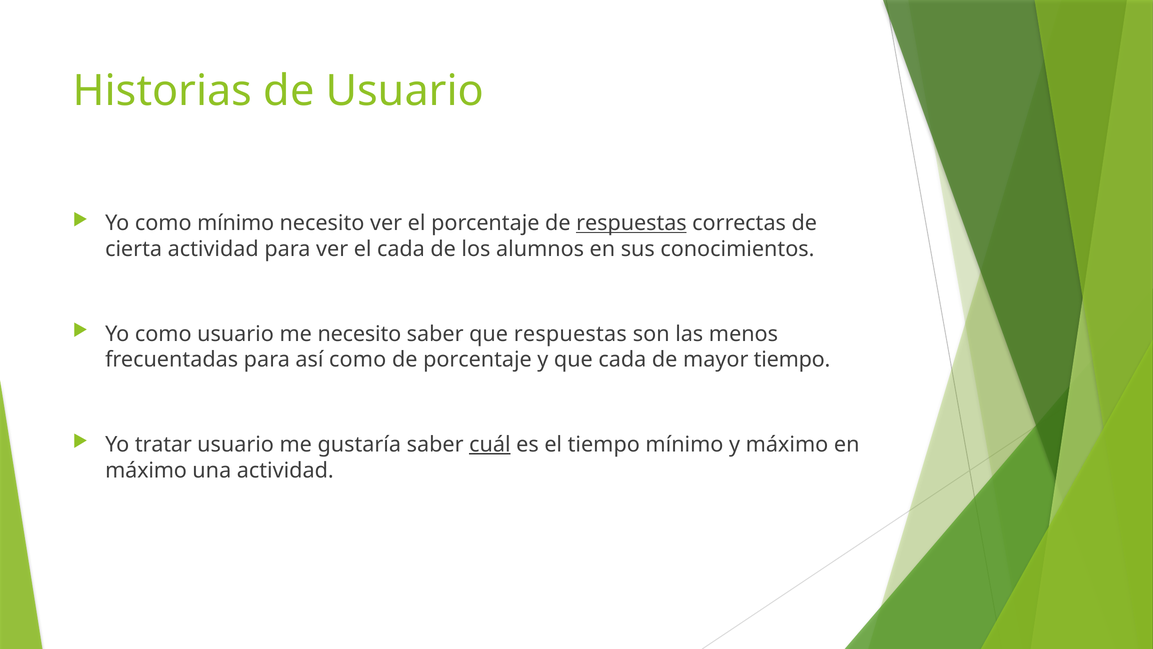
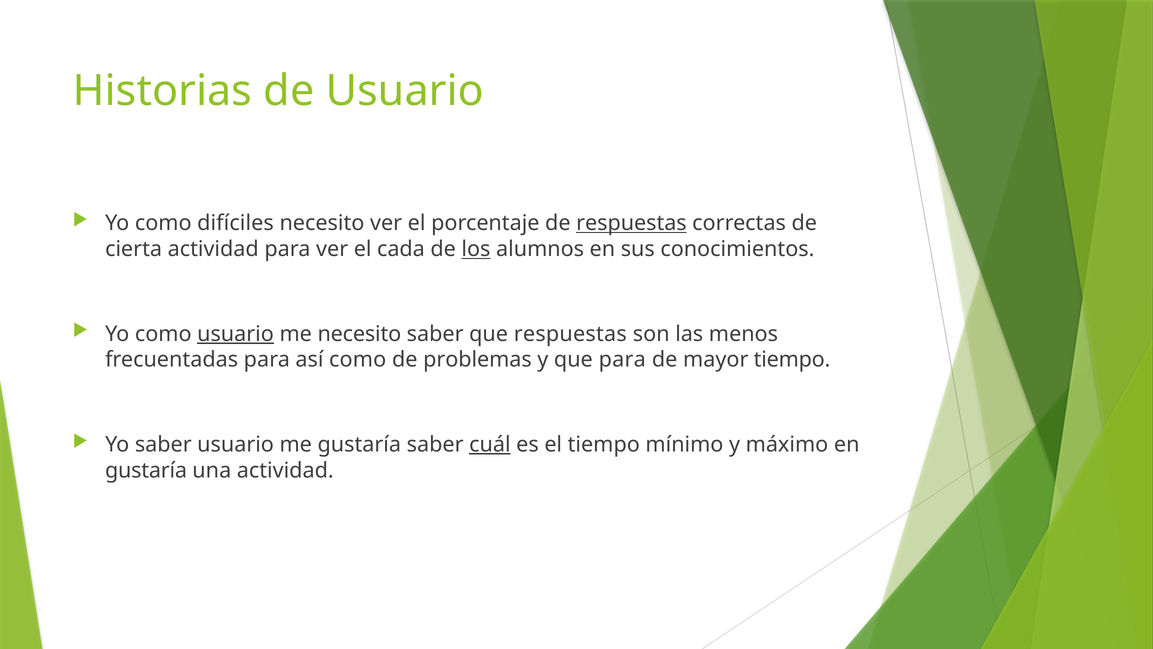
como mínimo: mínimo -> difíciles
los underline: none -> present
usuario at (236, 334) underline: none -> present
de porcentaje: porcentaje -> problemas
que cada: cada -> para
Yo tratar: tratar -> saber
máximo at (146, 470): máximo -> gustaría
